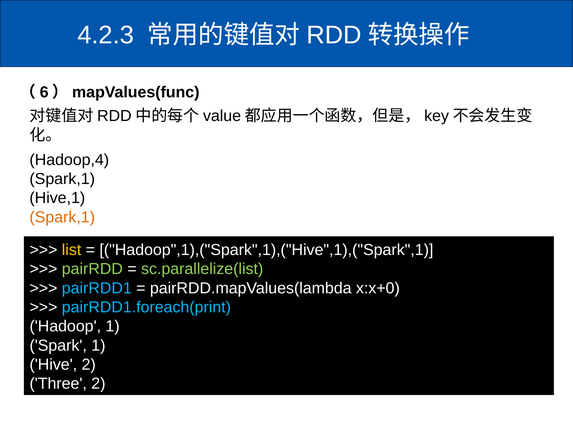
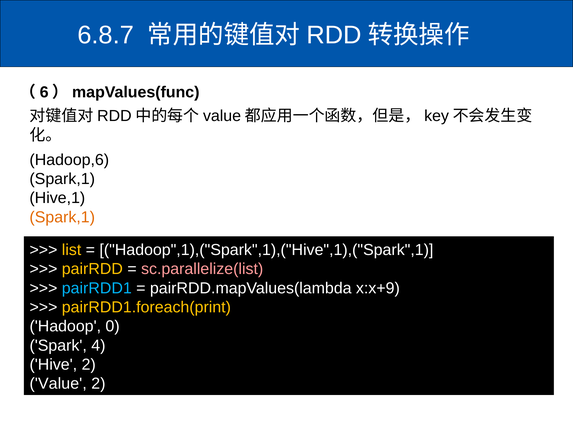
4.2.3: 4.2.3 -> 6.8.7
Hadoop,4: Hadoop,4 -> Hadoop,6
pairRDD colour: light green -> yellow
sc.parallelize(list colour: light green -> pink
x:x+0: x:x+0 -> x:x+9
pairRDD1.foreach(print colour: light blue -> yellow
Hadoop 1: 1 -> 0
Spark 1: 1 -> 4
Three: Three -> Value
